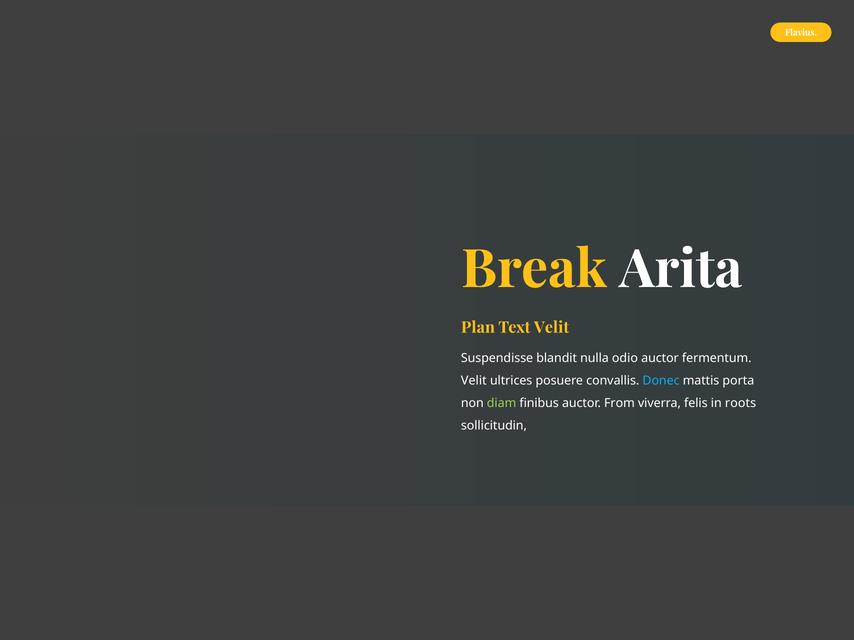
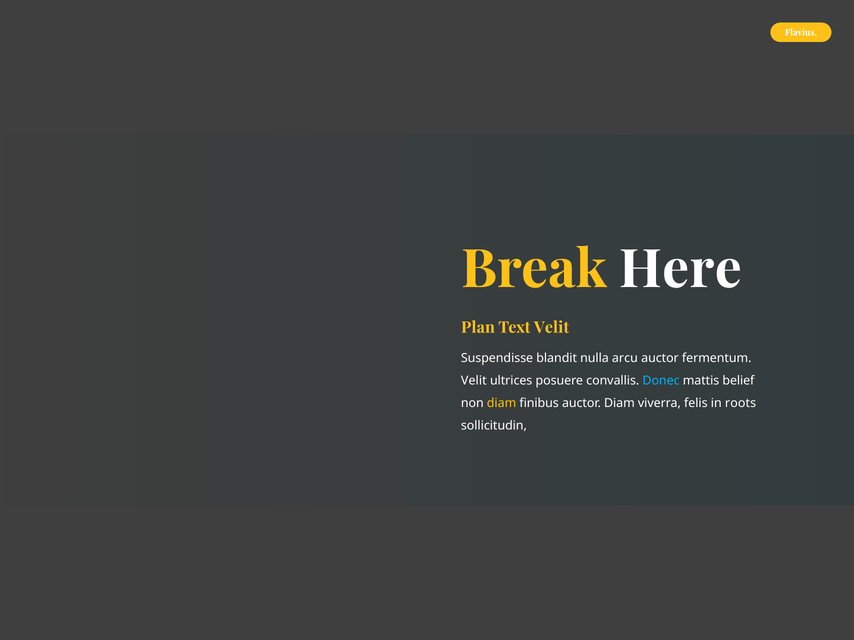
Arita: Arita -> Here
odio: odio -> arcu
porta: porta -> belief
diam at (502, 403) colour: light green -> yellow
auctor From: From -> Diam
